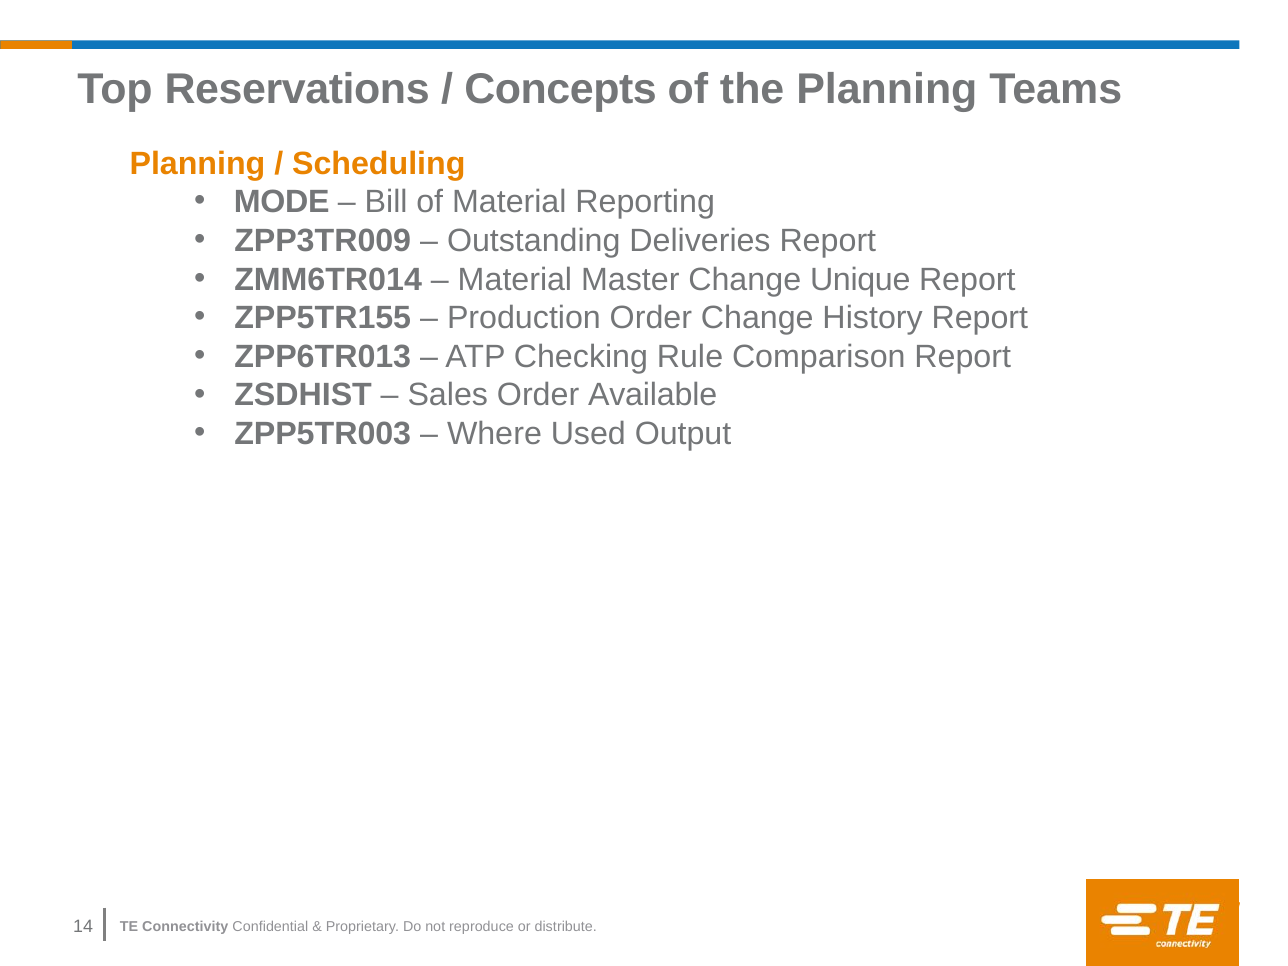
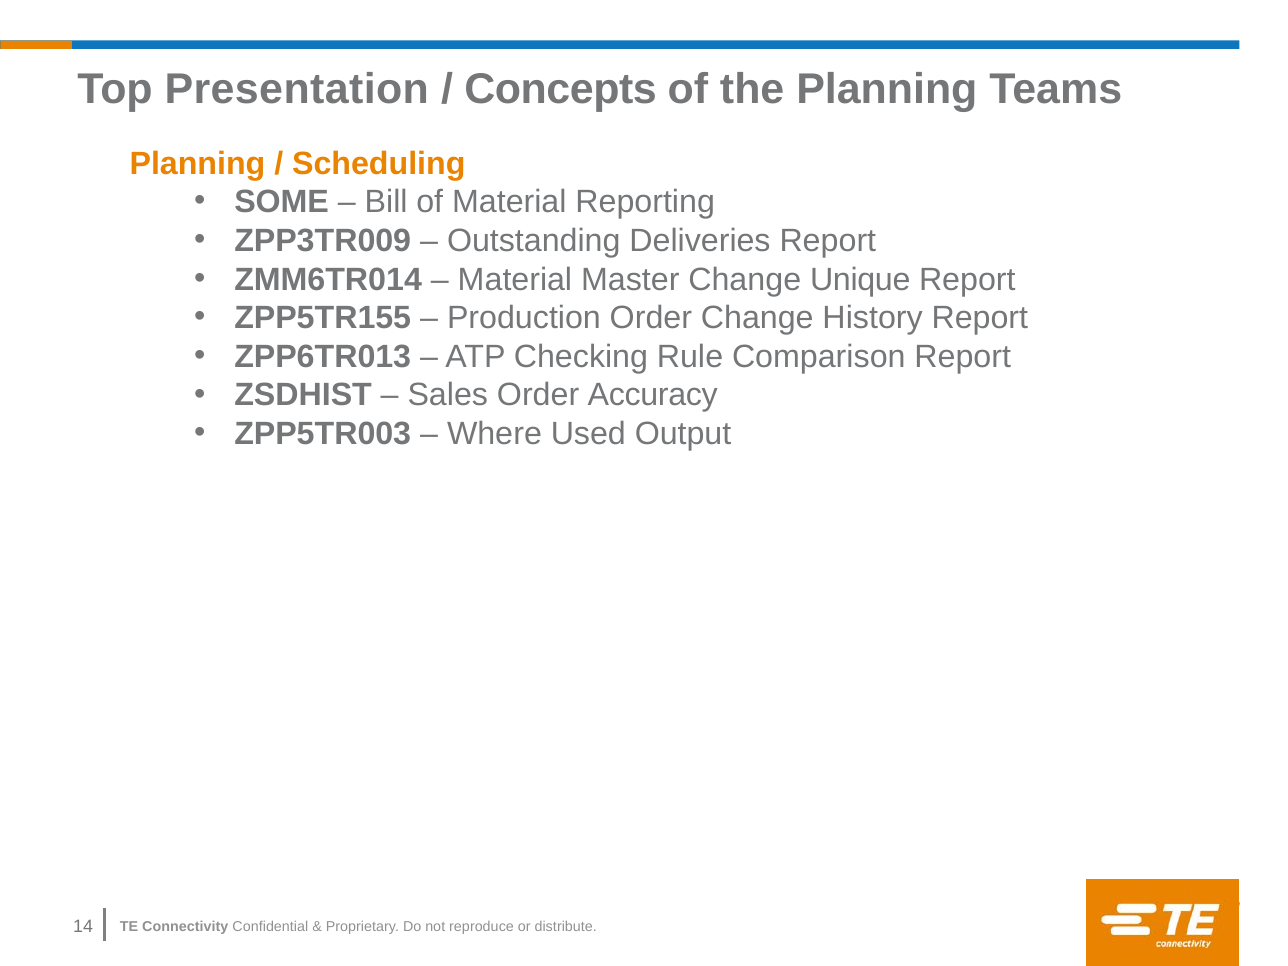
Reservations: Reservations -> Presentation
MODE: MODE -> SOME
Available: Available -> Accuracy
